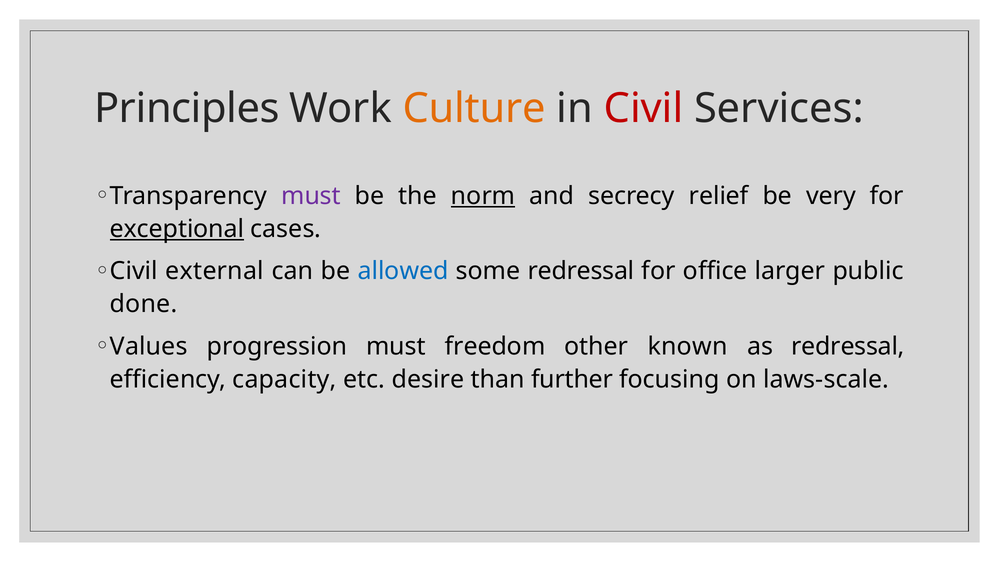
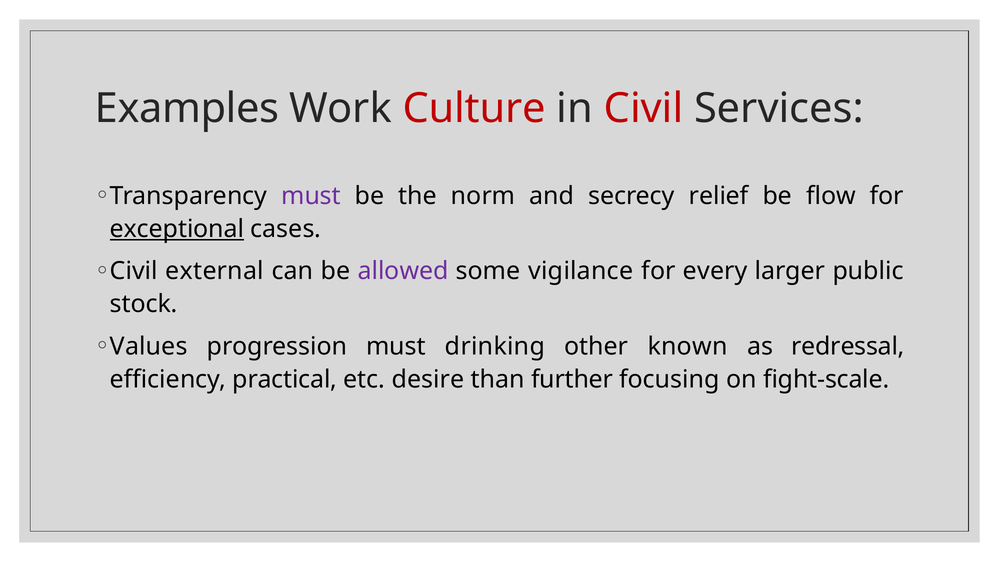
Principles: Principles -> Examples
Culture colour: orange -> red
norm underline: present -> none
very: very -> flow
allowed colour: blue -> purple
some redressal: redressal -> vigilance
office: office -> every
done: done -> stock
freedom: freedom -> drinking
capacity: capacity -> practical
laws-scale: laws-scale -> fight-scale
